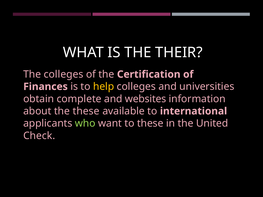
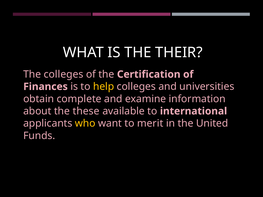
websites: websites -> examine
who colour: light green -> yellow
to these: these -> merit
Check: Check -> Funds
